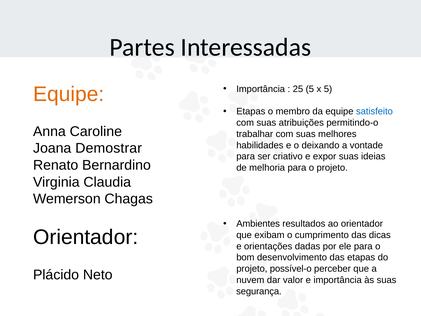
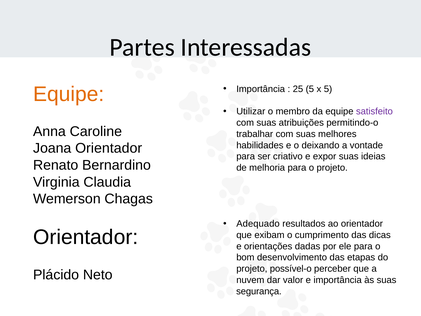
Etapas at (251, 111): Etapas -> Utilizar
satisfeito colour: blue -> purple
Joana Demostrar: Demostrar -> Orientador
Ambientes: Ambientes -> Adequado
